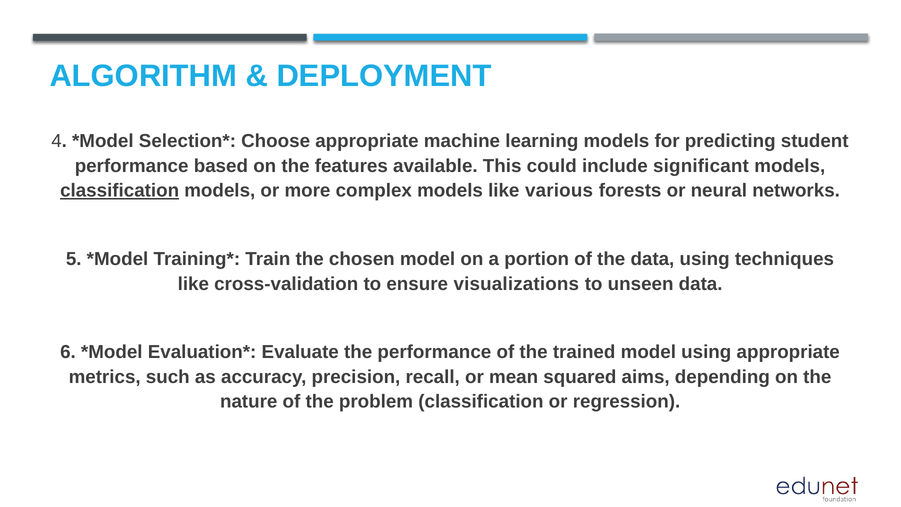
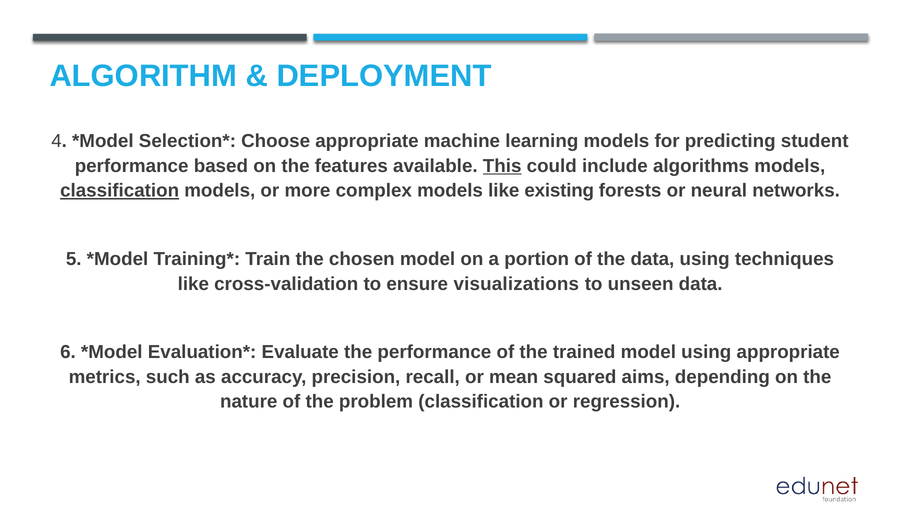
This underline: none -> present
significant: significant -> algorithms
various: various -> existing
